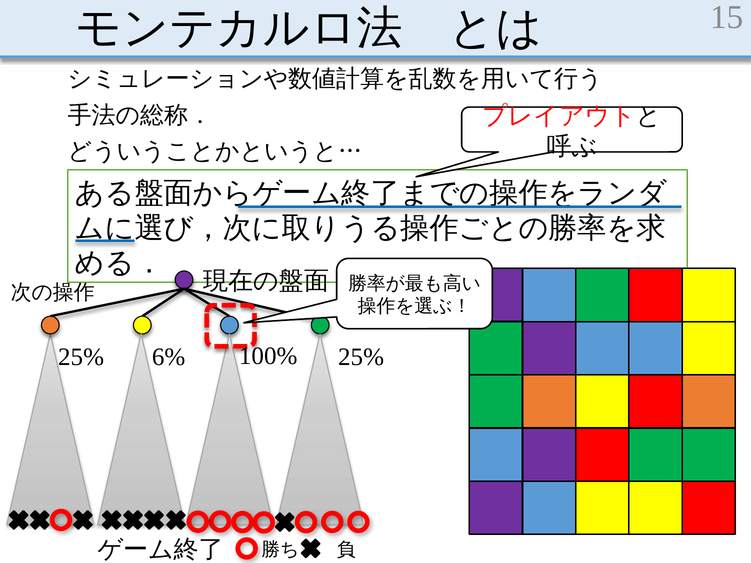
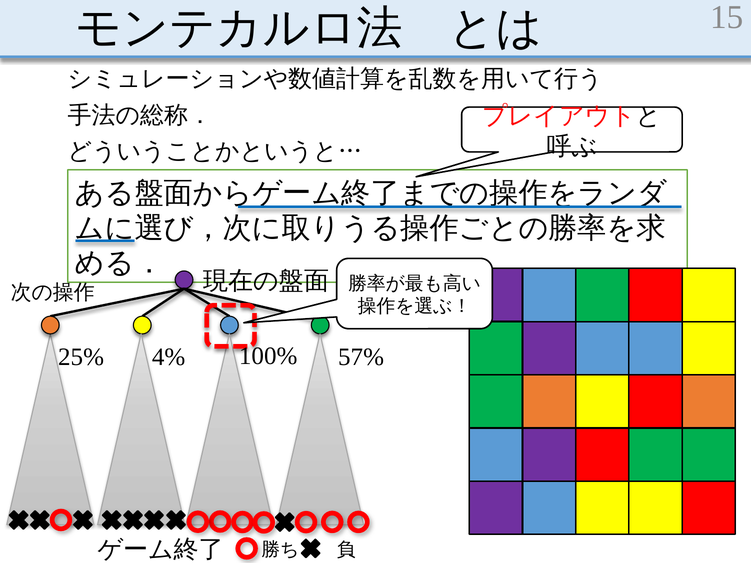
6%: 6% -> 4%
100% 25%: 25% -> 57%
